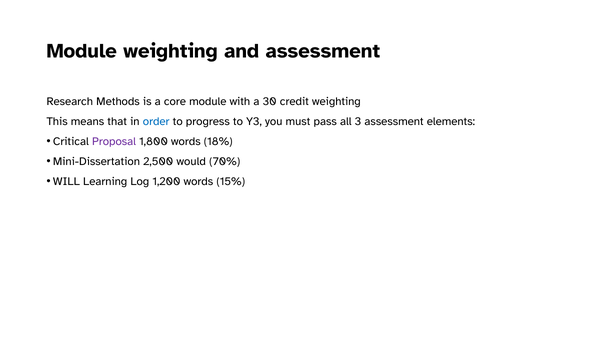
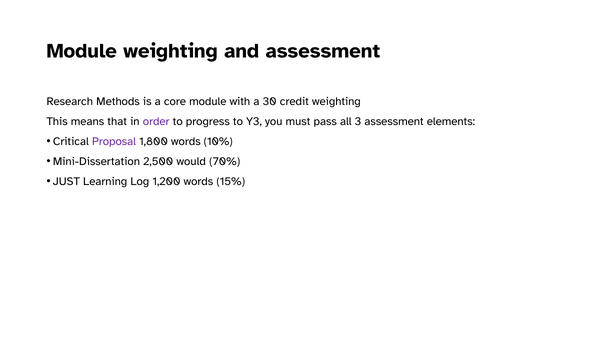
order colour: blue -> purple
18%: 18% -> 10%
WILL: WILL -> JUST
